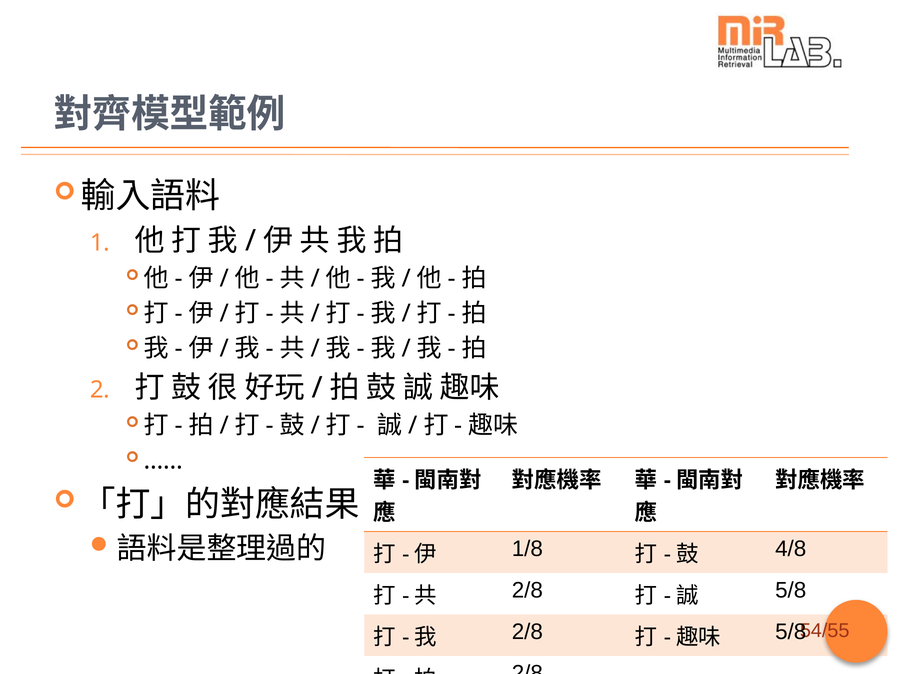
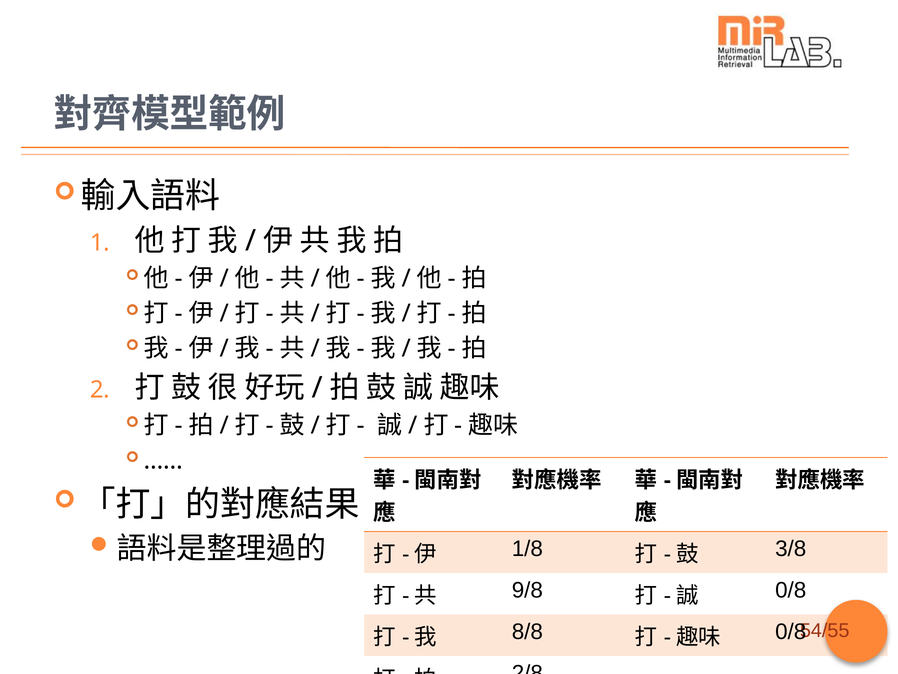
4/8: 4/8 -> 3/8
2/8 at (527, 590): 2/8 -> 9/8
5/8 at (791, 590): 5/8 -> 0/8
2/8 at (527, 631): 2/8 -> 8/8
5/8 at (791, 631): 5/8 -> 0/8
